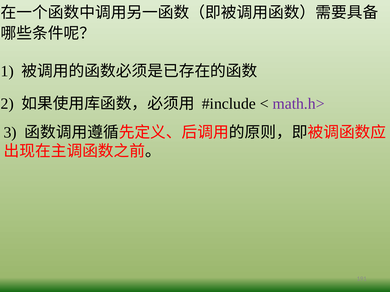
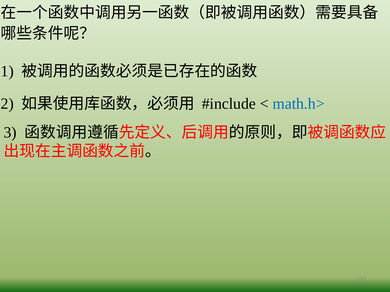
math.h> colour: purple -> blue
